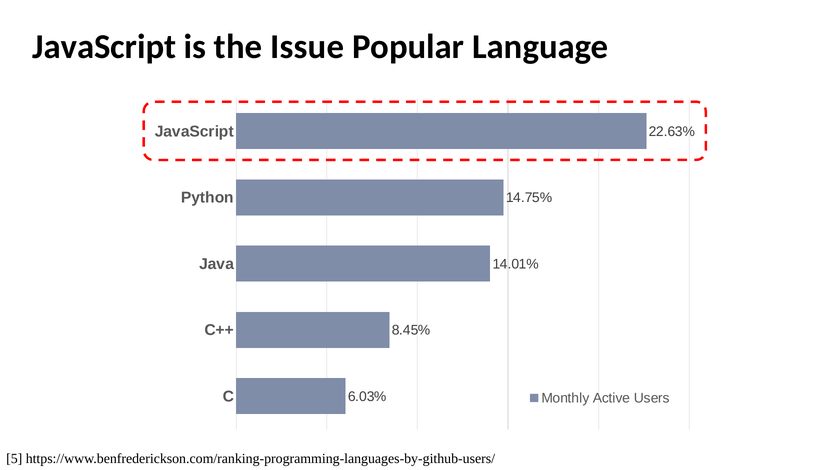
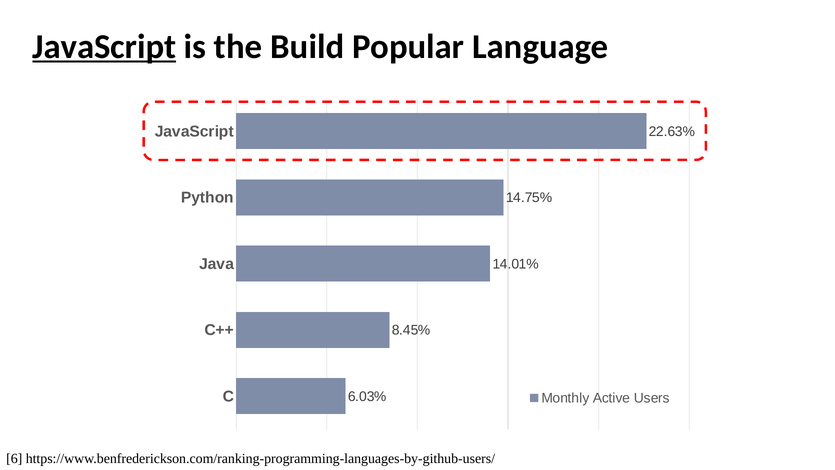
JavaScript at (104, 47) underline: none -> present
Issue: Issue -> Build
5: 5 -> 6
